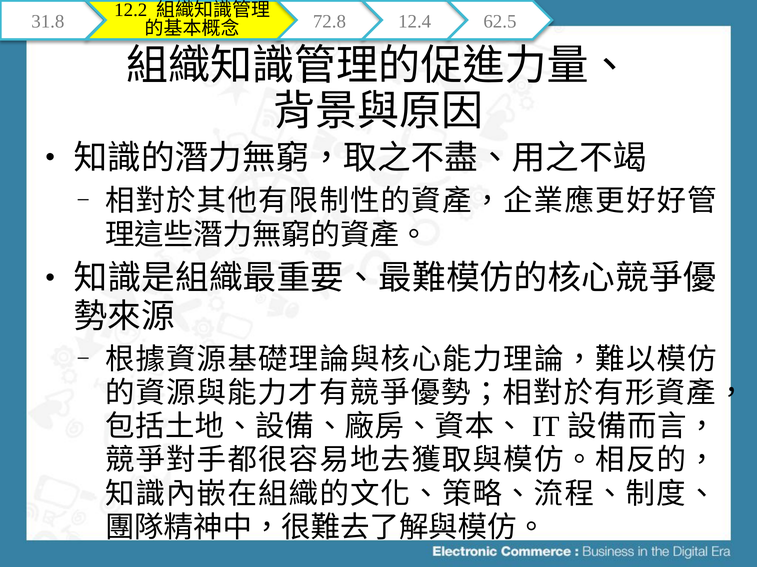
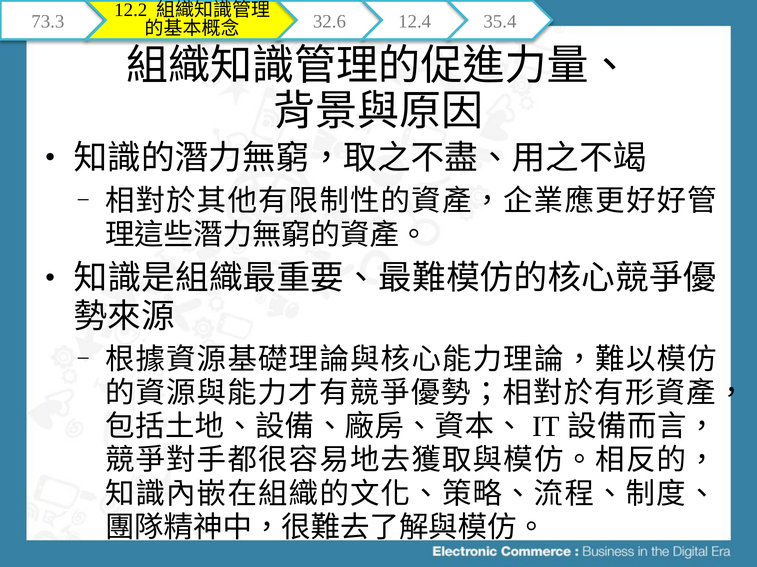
31.8: 31.8 -> 73.3
72.8: 72.8 -> 32.6
62.5: 62.5 -> 35.4
